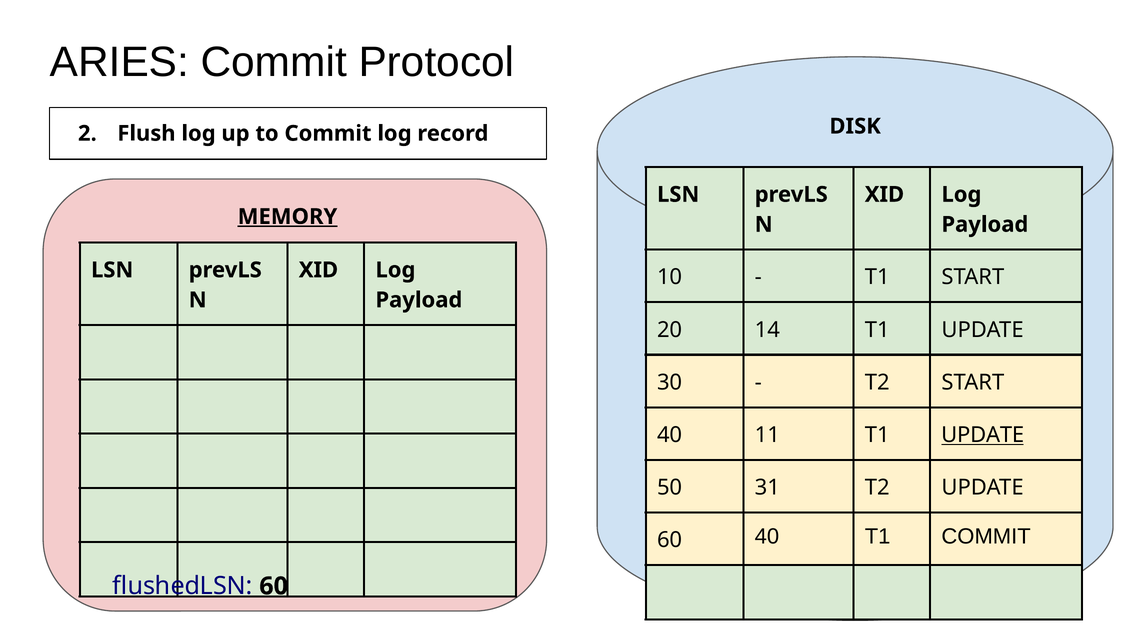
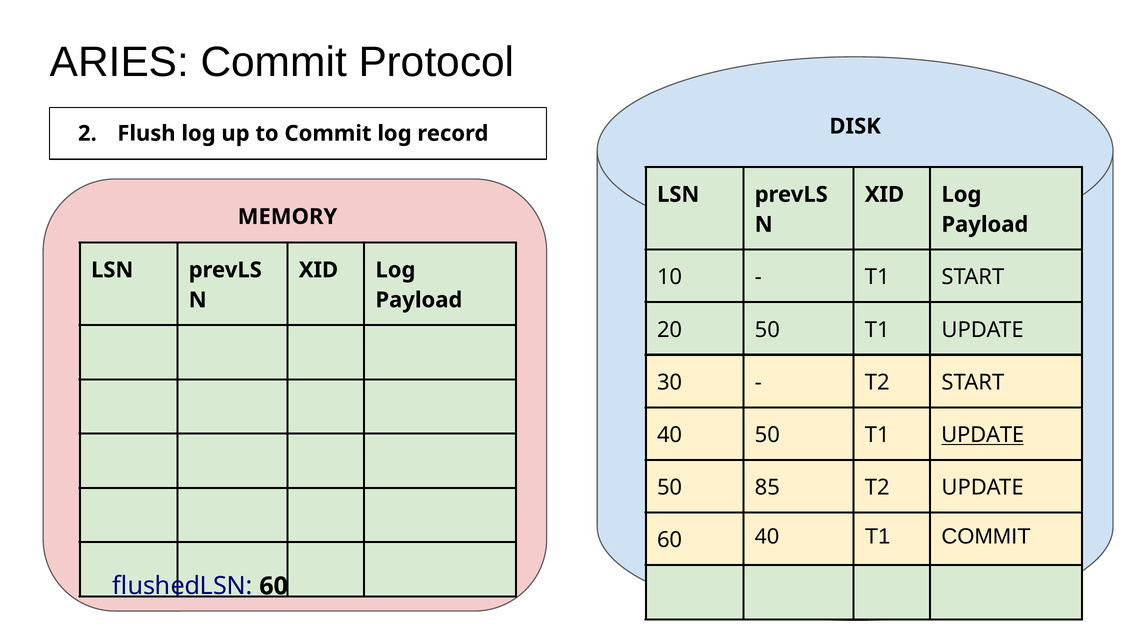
MEMORY underline: present -> none
20 14: 14 -> 50
40 11: 11 -> 50
31: 31 -> 85
